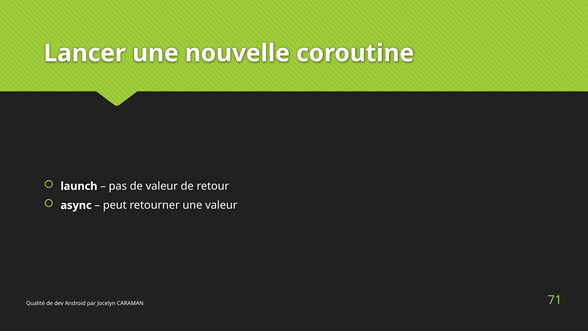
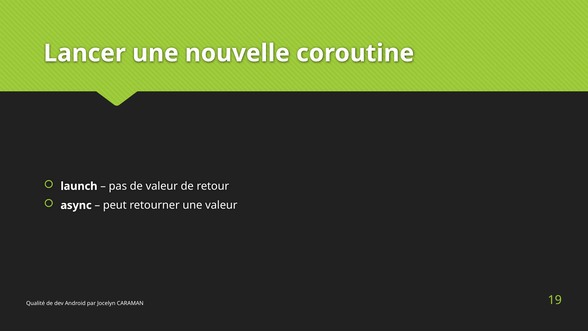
71: 71 -> 19
